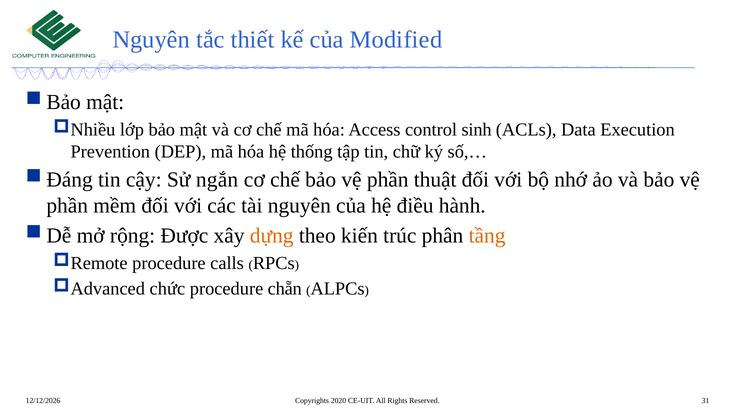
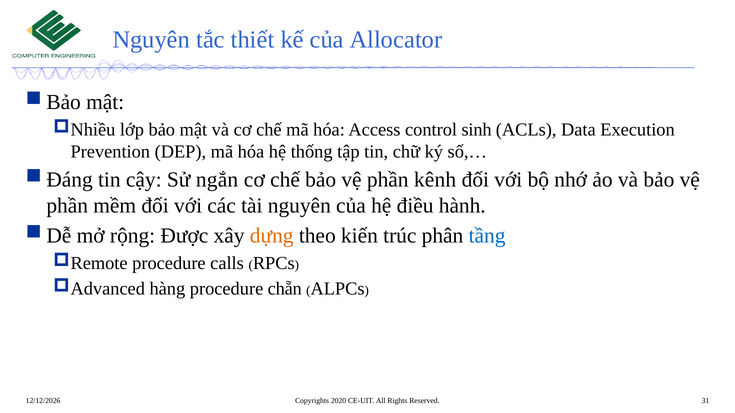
Modified: Modified -> Allocator
thuật: thuật -> kênh
tầng colour: orange -> blue
chức: chức -> hàng
